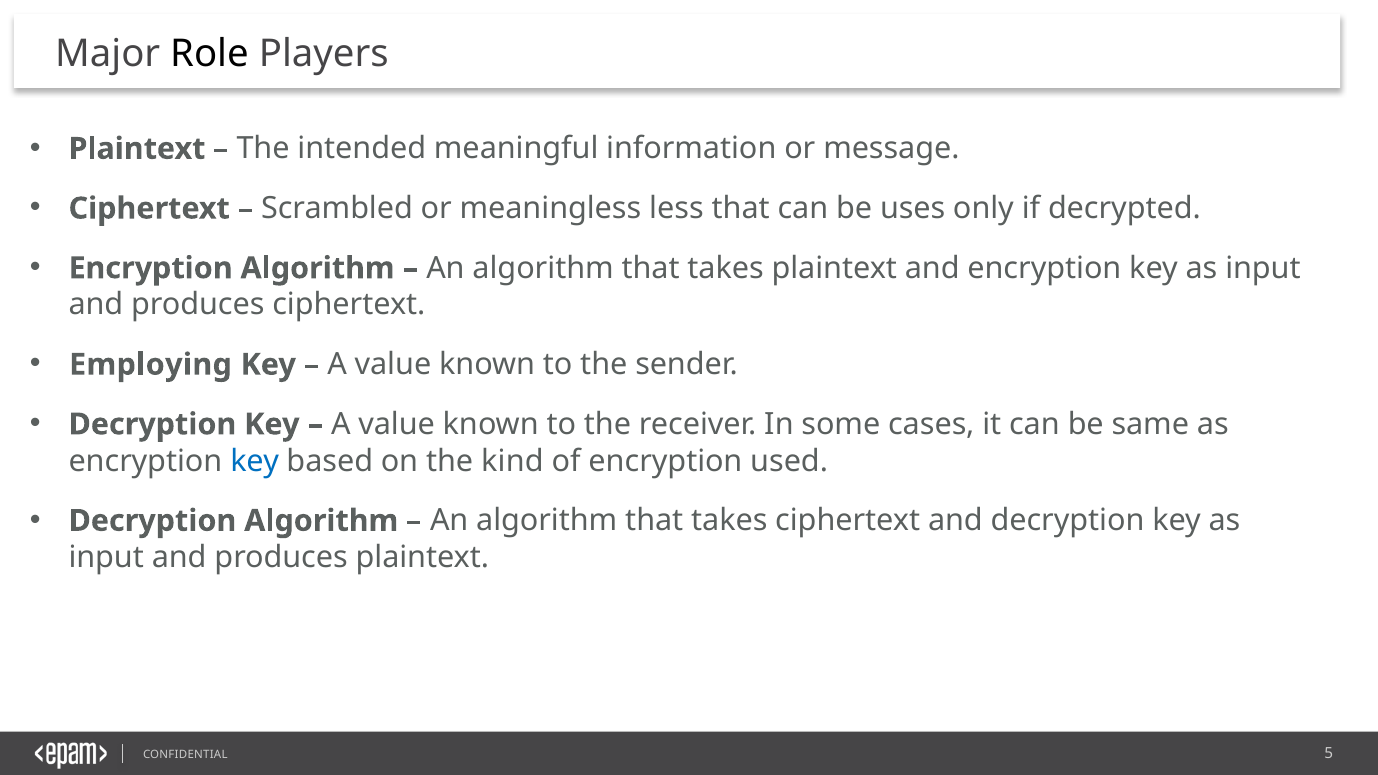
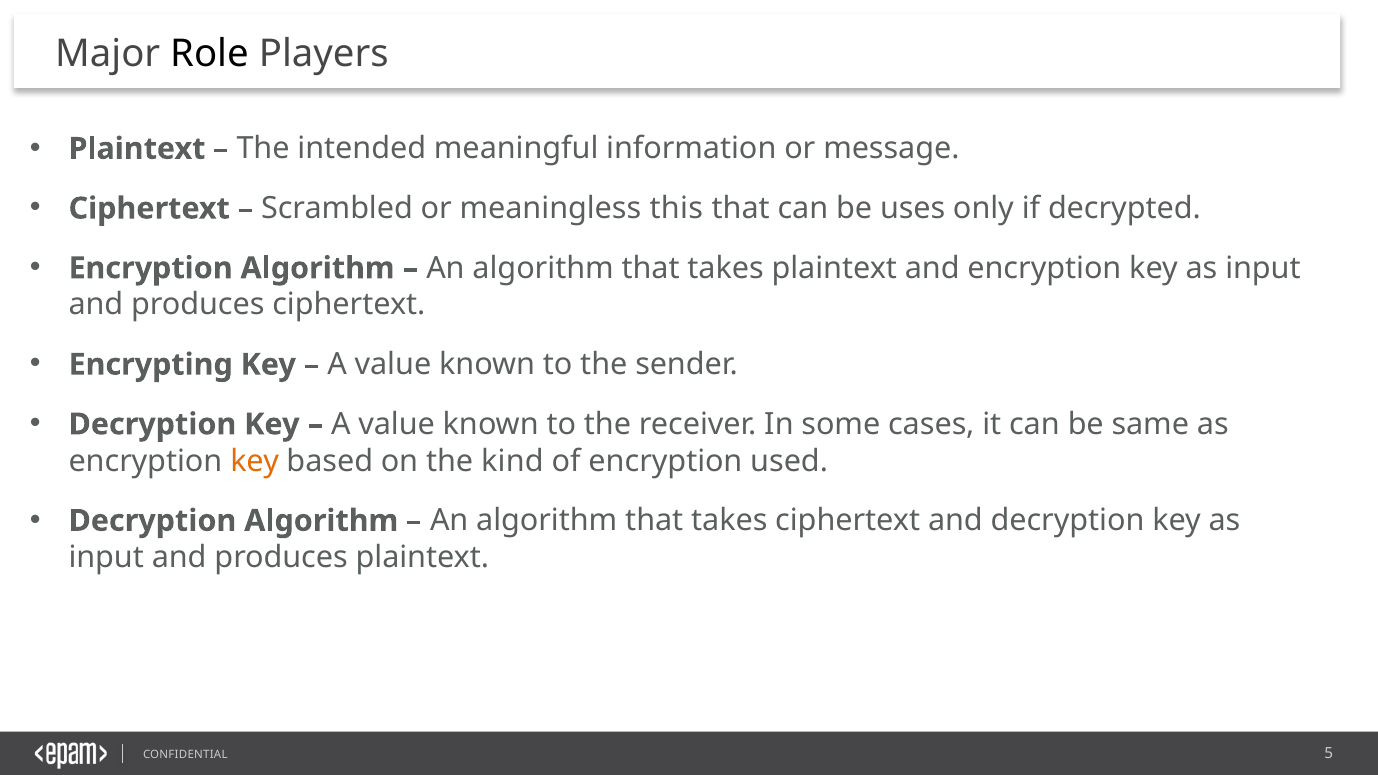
less: less -> this
Employing: Employing -> Encrypting
key at (255, 461) colour: blue -> orange
